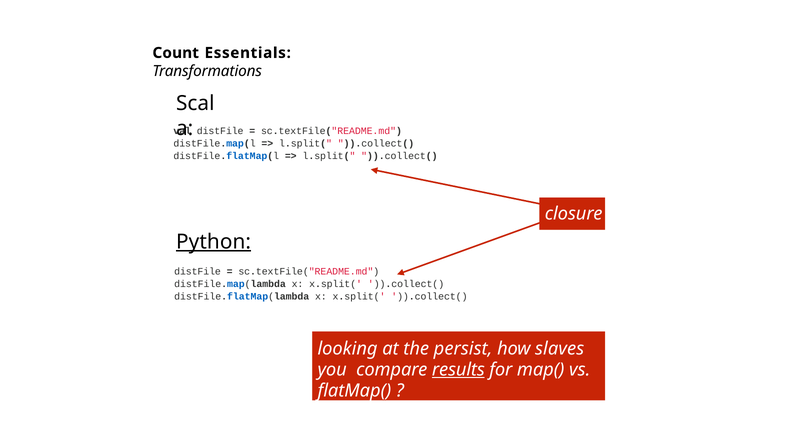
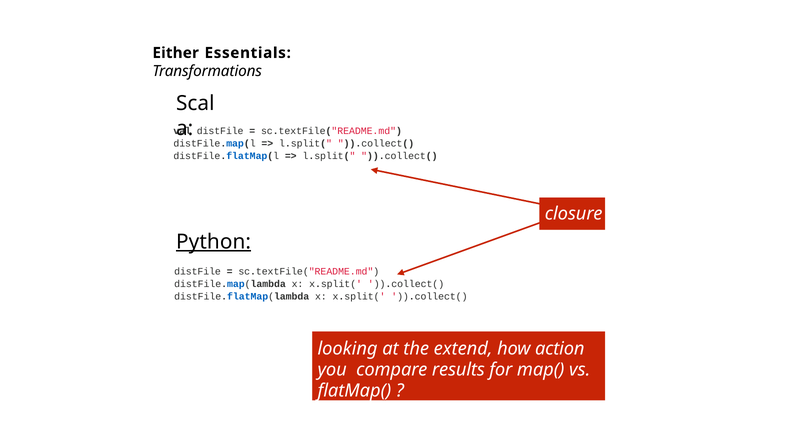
Count: Count -> Either
persist: persist -> extend
slaves: slaves -> action
results underline: present -> none
